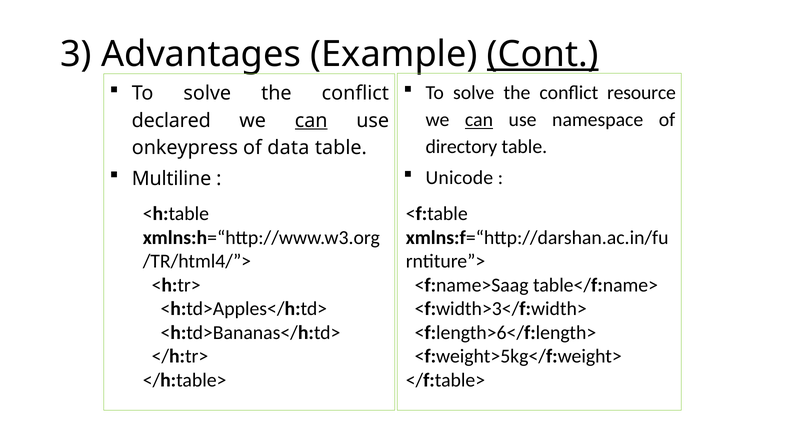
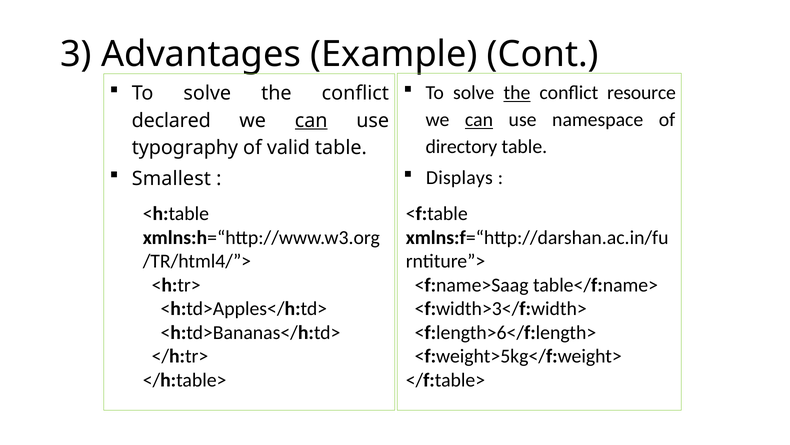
Cont underline: present -> none
the at (517, 93) underline: none -> present
onkeypress: onkeypress -> typography
data: data -> valid
Unicode: Unicode -> Displays
Multiline: Multiline -> Smallest
